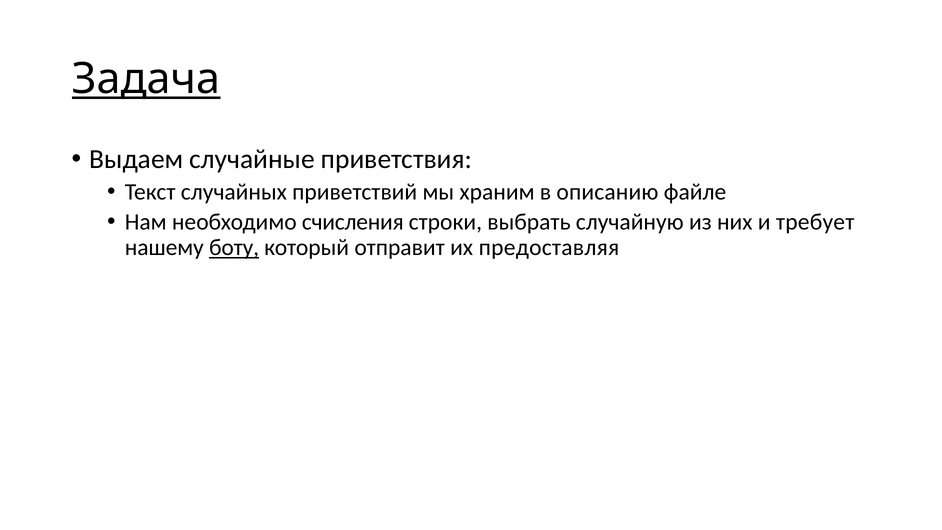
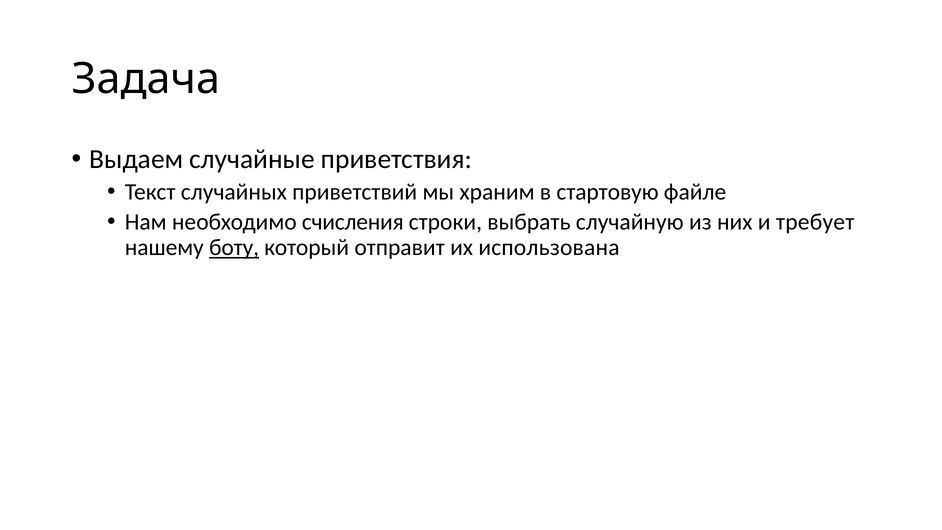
Задача underline: present -> none
описанию: описанию -> стартовую
предоставляя: предоставляя -> использована
